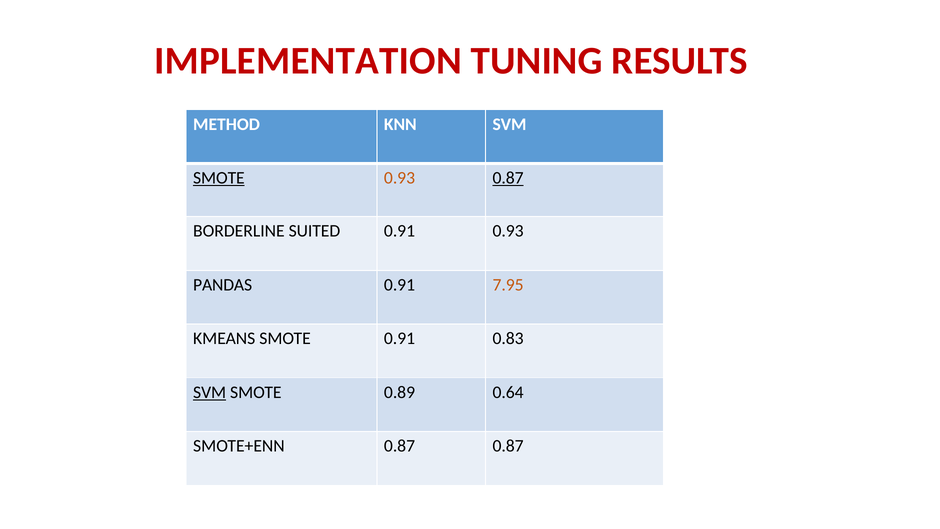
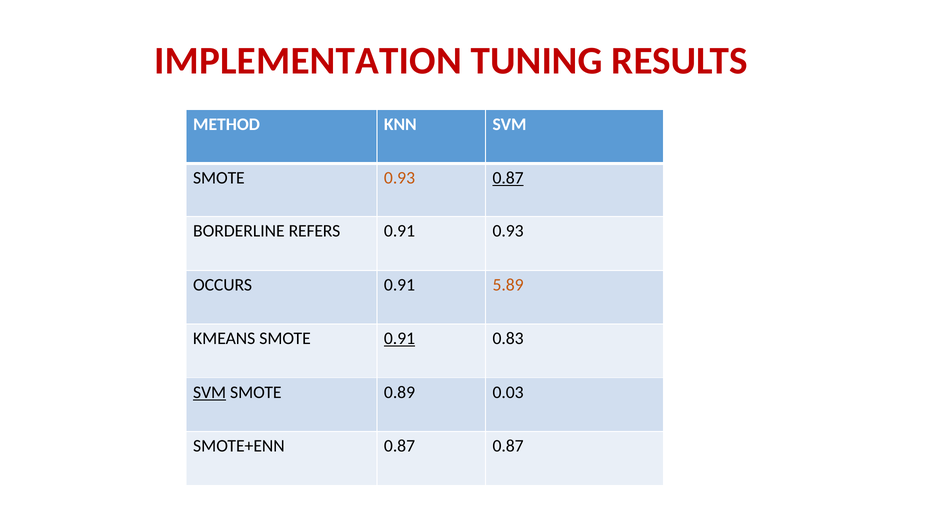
SMOTE at (219, 178) underline: present -> none
SUITED: SUITED -> REFERS
PANDAS: PANDAS -> OCCURS
7.95: 7.95 -> 5.89
0.91 at (400, 338) underline: none -> present
0.64: 0.64 -> 0.03
